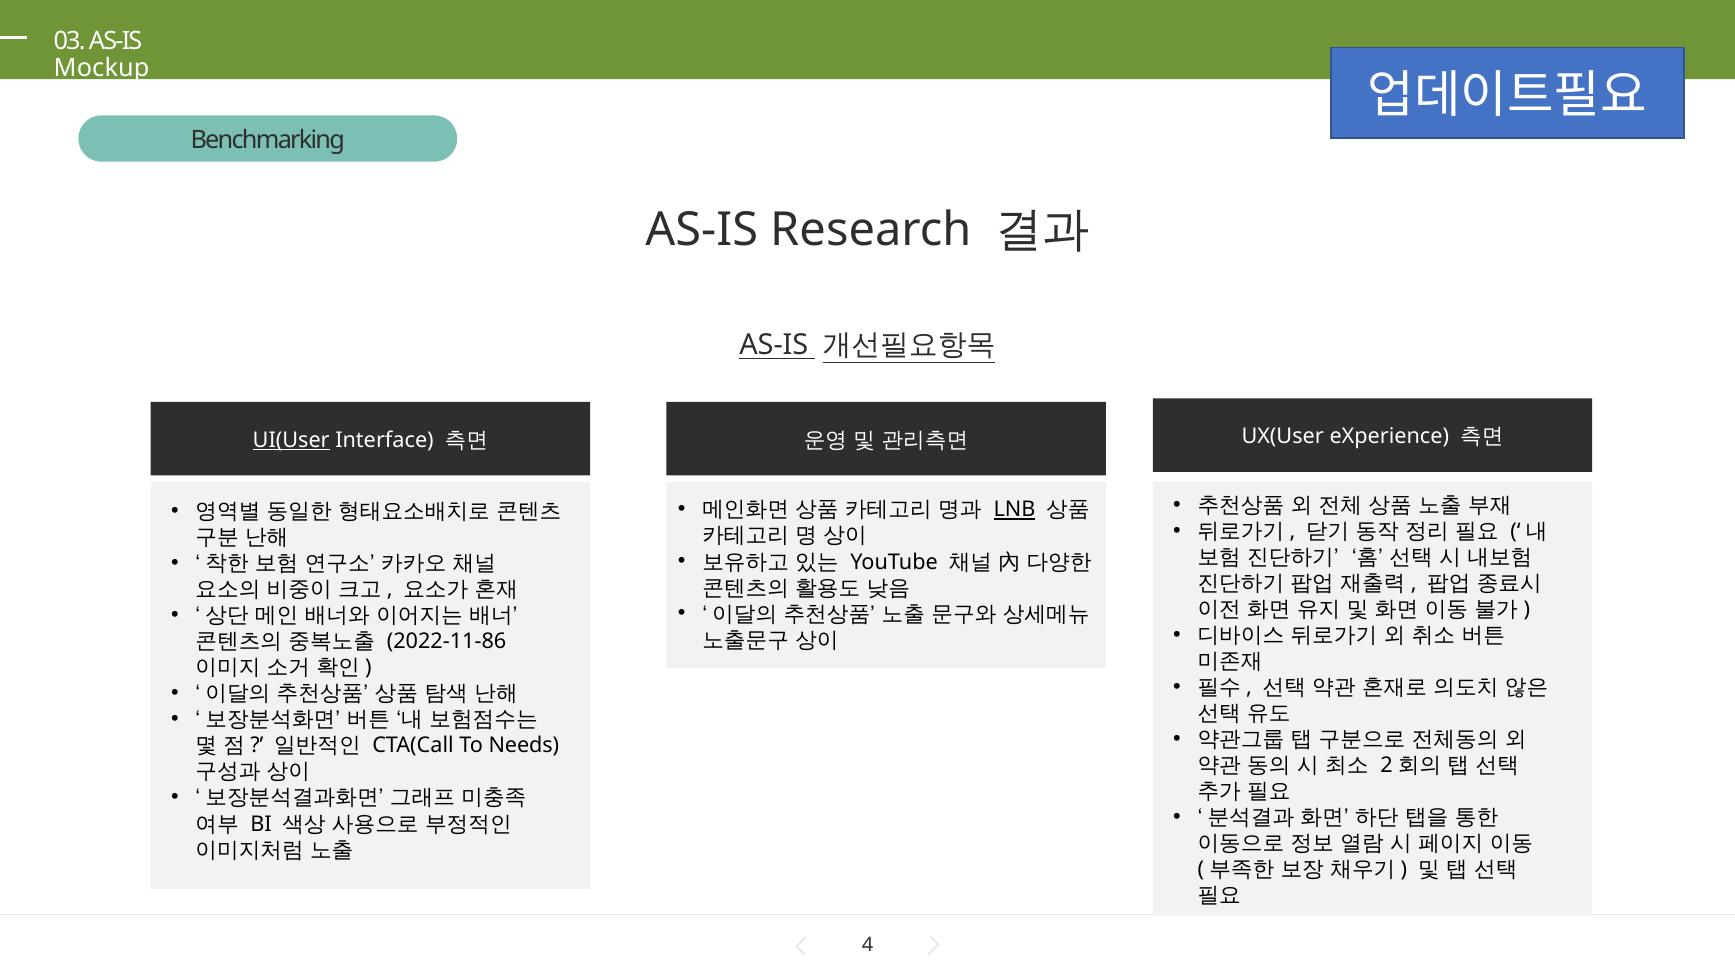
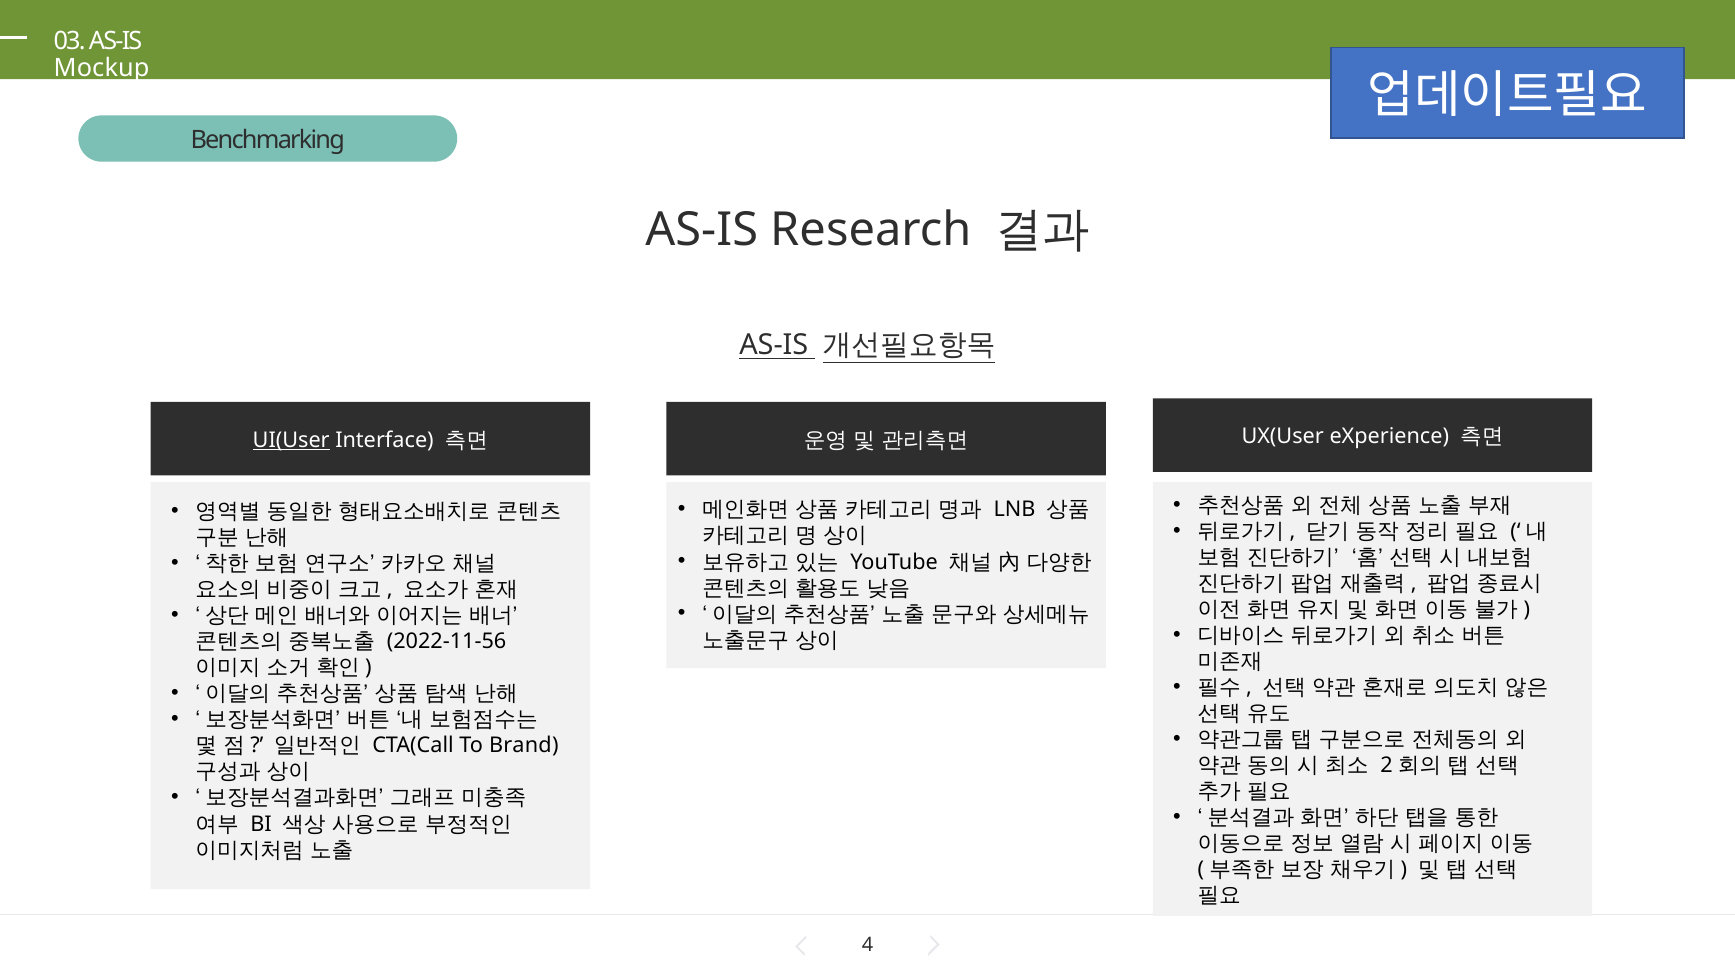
LNB underline: present -> none
2022-11-86: 2022-11-86 -> 2022-11-56
Needs: Needs -> Brand
